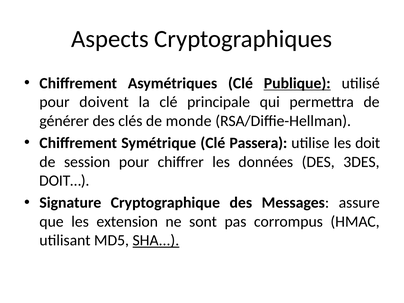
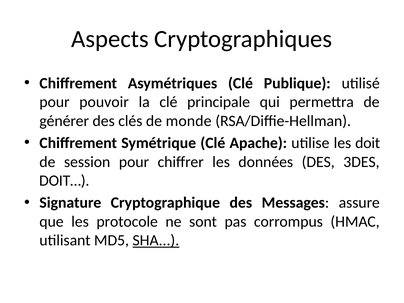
Publique underline: present -> none
doivent: doivent -> pouvoir
Passera: Passera -> Apache
extension: extension -> protocole
